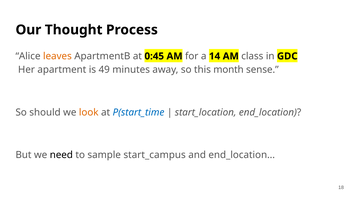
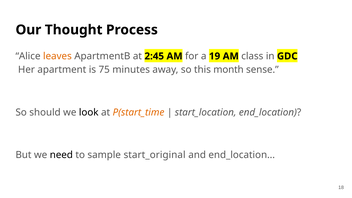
0:45: 0:45 -> 2:45
14: 14 -> 19
49: 49 -> 75
look colour: orange -> black
P(start_time colour: blue -> orange
start_campus: start_campus -> start_original
